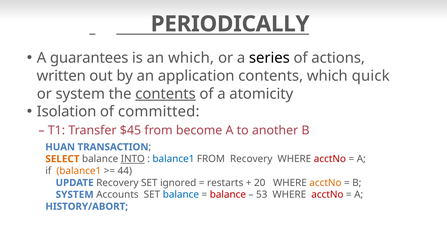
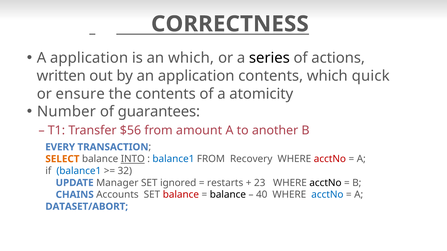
PERIODICALLY: PERIODICALLY -> CORRECTNESS
A guarantees: guarantees -> application
or system: system -> ensure
contents at (166, 94) underline: present -> none
Isolation: Isolation -> Number
committed: committed -> guarantees
$45: $45 -> $56
become: become -> amount
HUAN: HUAN -> EVERY
balance1 at (79, 171) colour: orange -> blue
44: 44 -> 32
UPDATE Recovery: Recovery -> Manager
20: 20 -> 23
acctNo at (325, 183) colour: orange -> black
SYSTEM at (75, 195): SYSTEM -> CHAINS
balance at (181, 195) colour: blue -> red
balance at (228, 195) colour: red -> black
53: 53 -> 40
acctNo at (327, 195) colour: red -> blue
HISTORY/ABORT: HISTORY/ABORT -> DATASET/ABORT
